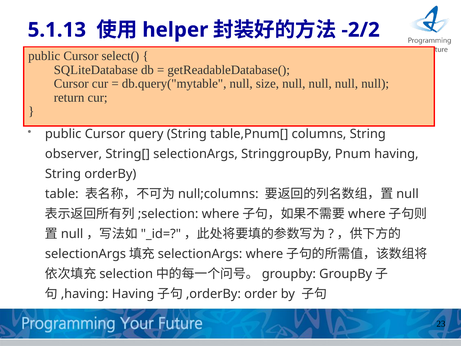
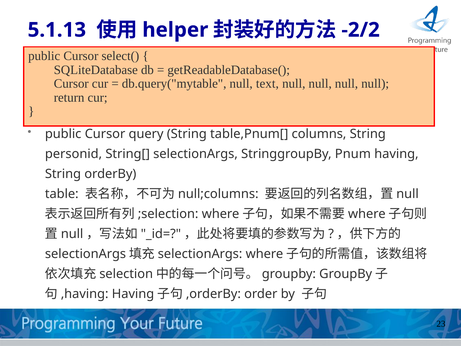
size: size -> text
observer: observer -> personid
